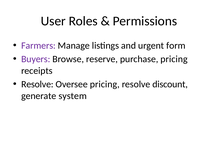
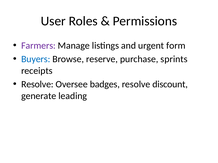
Buyers colour: purple -> blue
purchase pricing: pricing -> sprints
Oversee pricing: pricing -> badges
system: system -> leading
